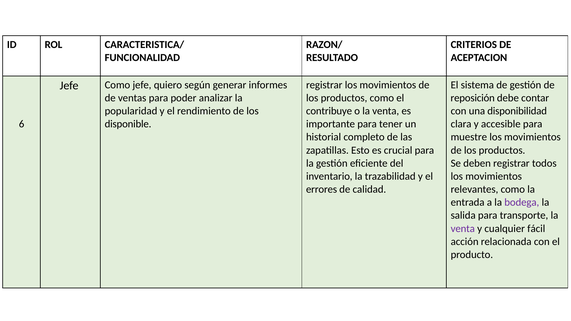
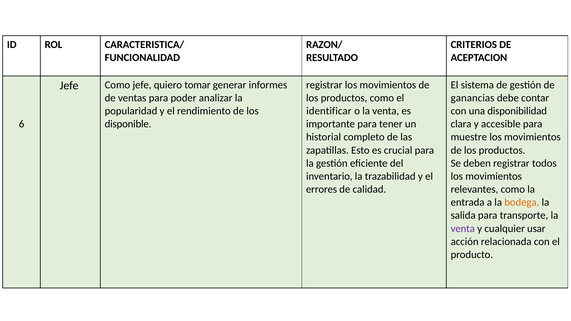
según: según -> tomar
reposición: reposición -> ganancias
contribuye: contribuye -> identificar
bodega colour: purple -> orange
fácil: fácil -> usar
